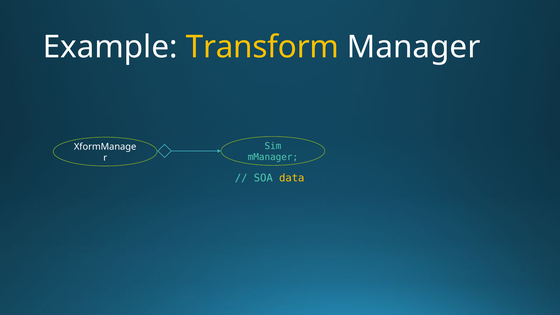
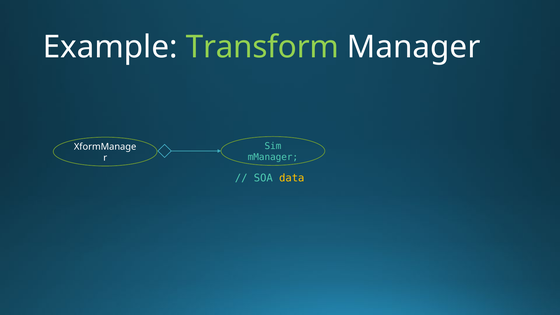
Transform colour: yellow -> light green
